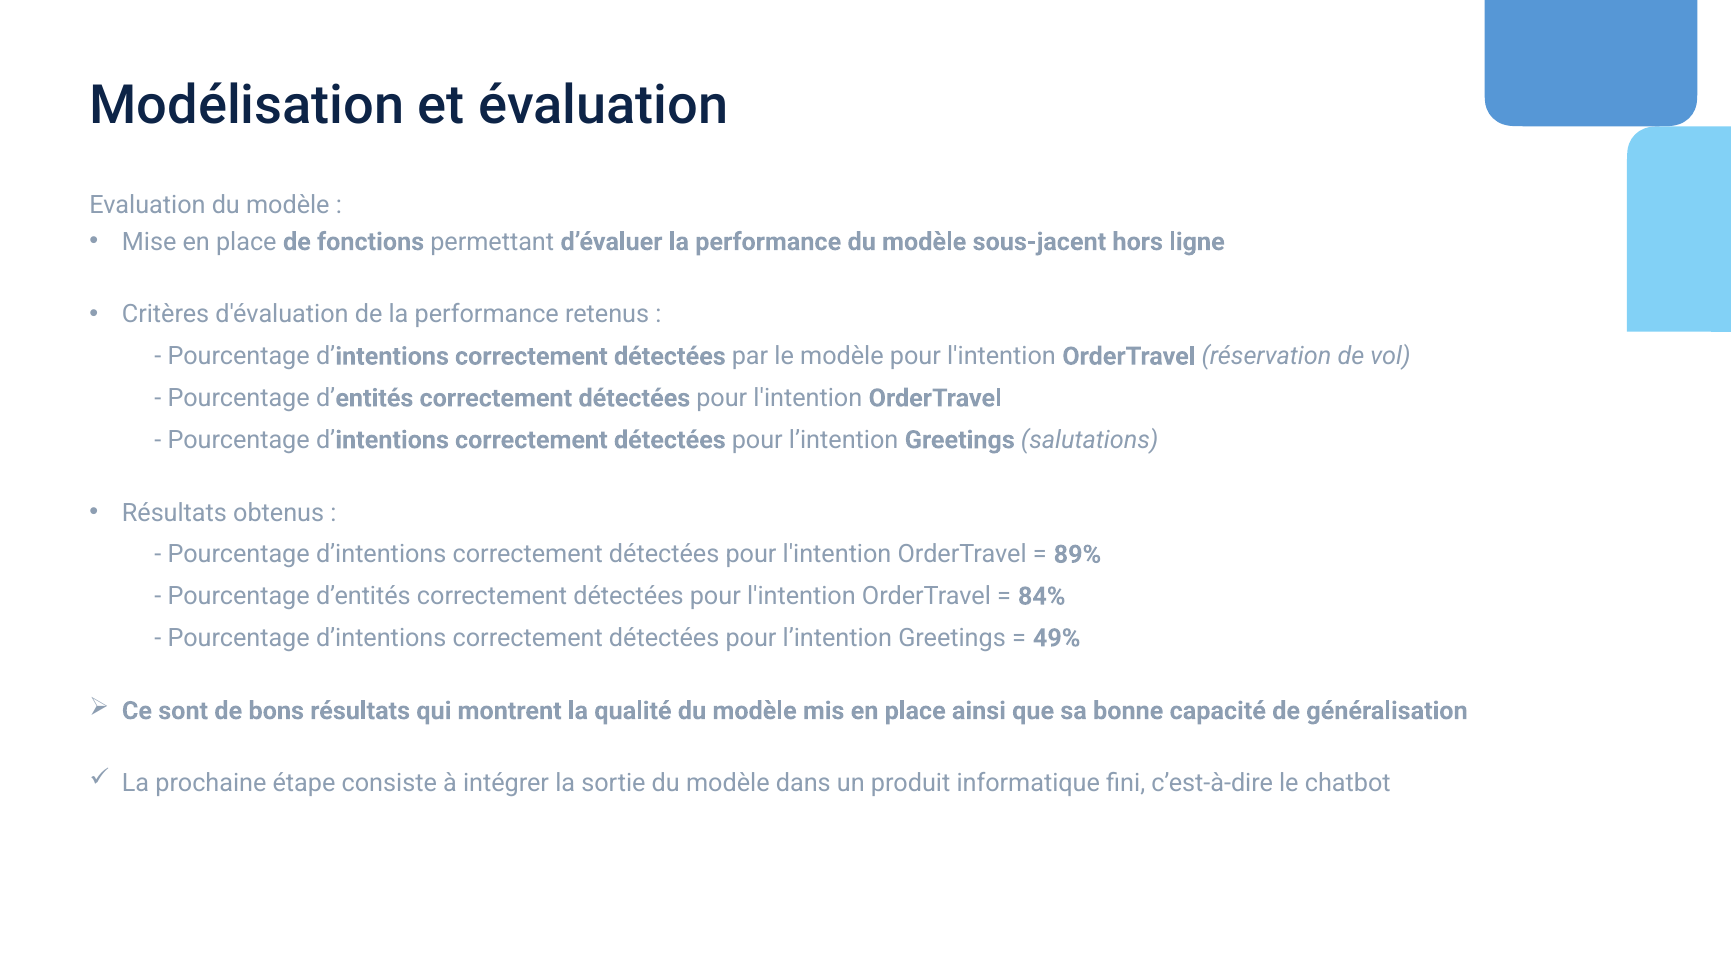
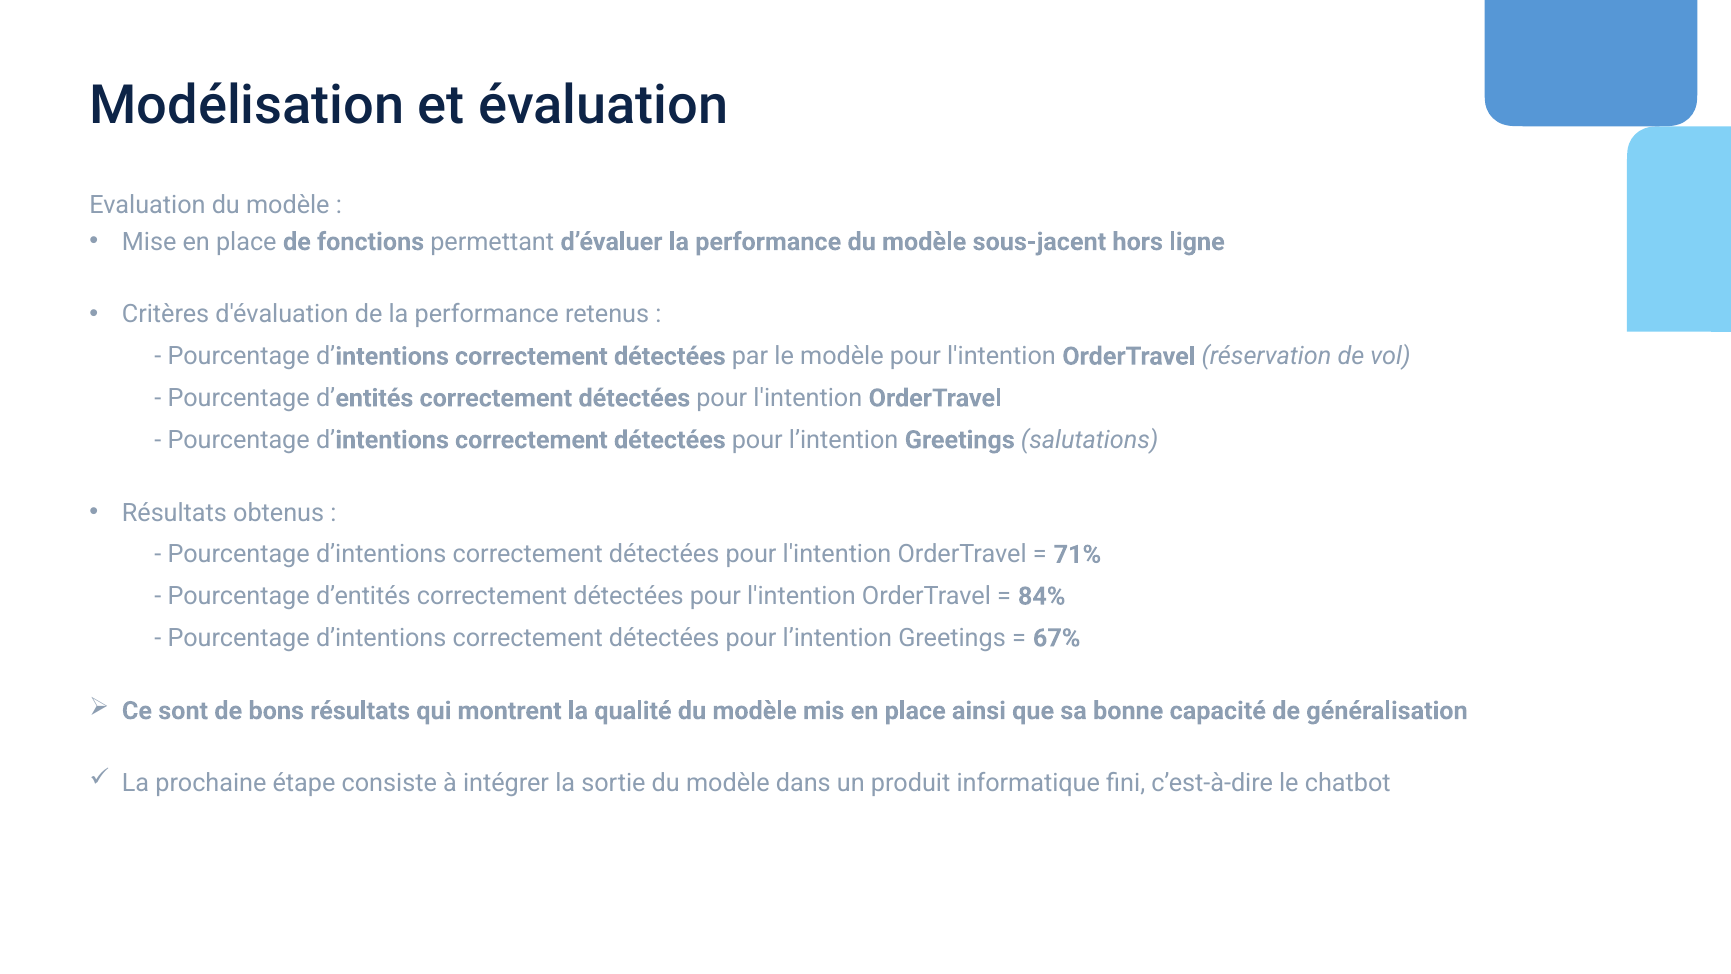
89%: 89% -> 71%
49%: 49% -> 67%
